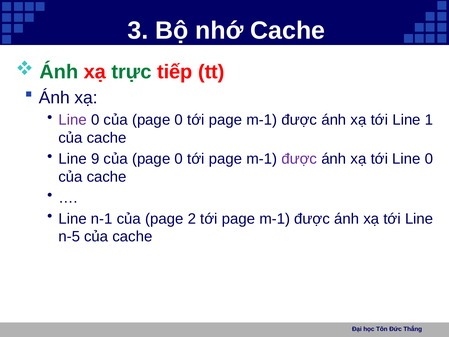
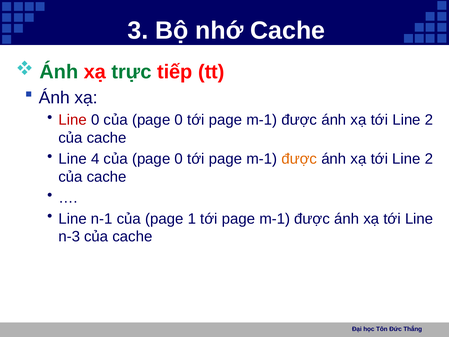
Line at (73, 120) colour: purple -> red
1 at (429, 120): 1 -> 2
9: 9 -> 4
được at (299, 159) colour: purple -> orange
0 at (429, 159): 0 -> 2
2: 2 -> 1
n-5: n-5 -> n-3
